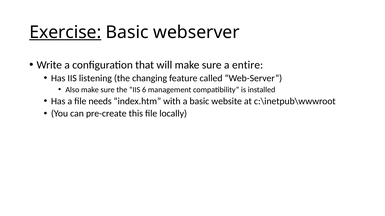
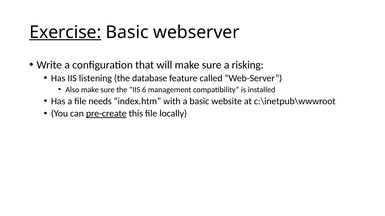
entire: entire -> risking
changing: changing -> database
pre-create underline: none -> present
